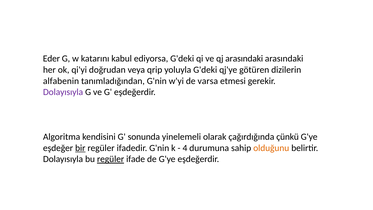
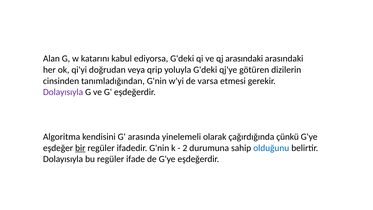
Eder: Eder -> Alan
alfabenin: alfabenin -> cinsinden
sonunda: sonunda -> arasında
4: 4 -> 2
olduğunu colour: orange -> blue
regüler at (111, 159) underline: present -> none
